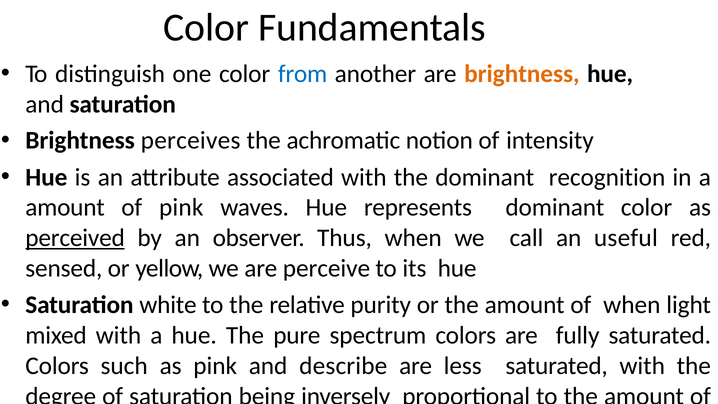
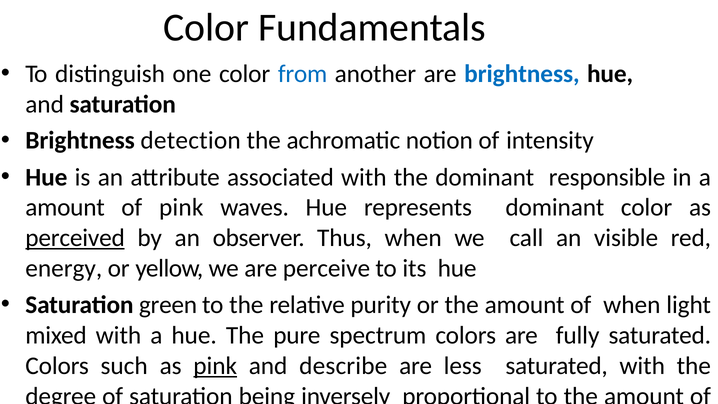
brightness at (522, 74) colour: orange -> blue
perceives: perceives -> detection
recognition: recognition -> responsible
useful: useful -> visible
sensed: sensed -> energy
Saturation white: white -> green
pink at (215, 366) underline: none -> present
